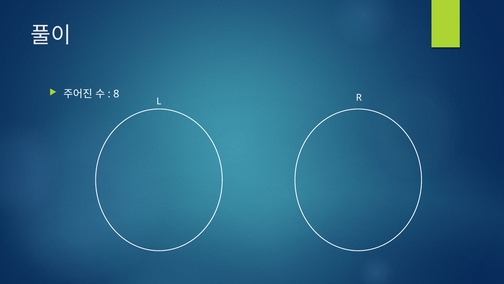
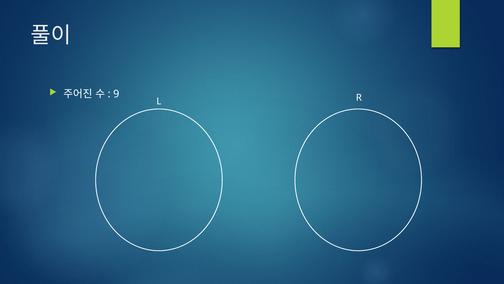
8: 8 -> 9
